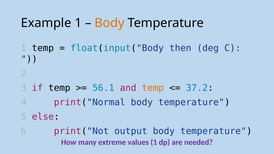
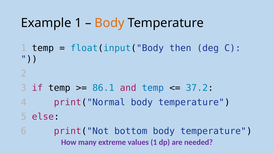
56.1: 56.1 -> 86.1
temp at (153, 88) colour: orange -> blue
output: output -> bottom
